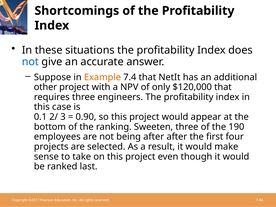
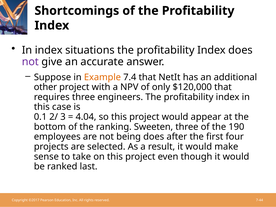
In these: these -> index
not at (30, 62) colour: blue -> purple
0.90: 0.90 -> 4.04
being after: after -> does
